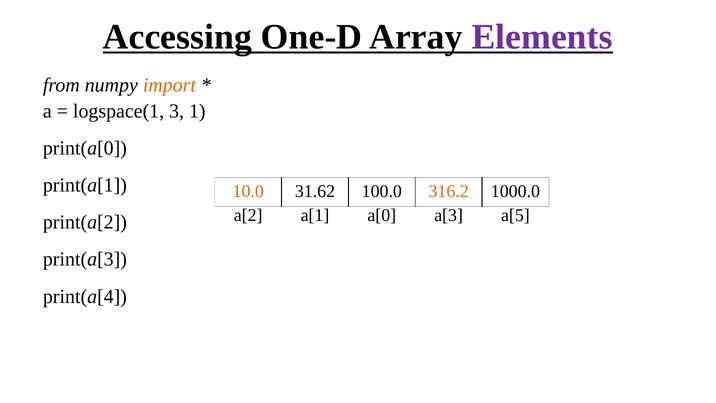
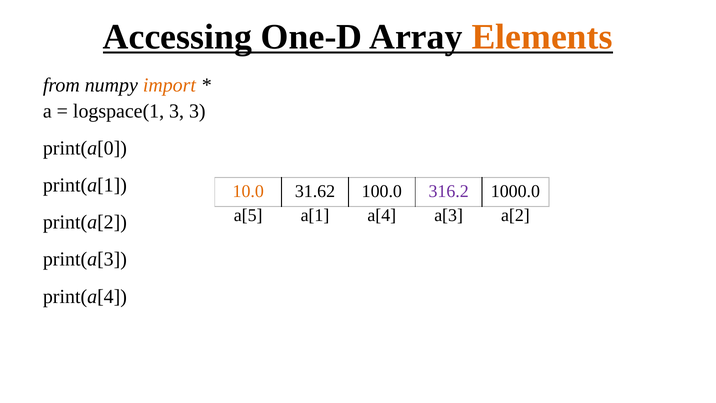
Elements colour: purple -> orange
3 1: 1 -> 3
316.2 colour: orange -> purple
a[2: a[2 -> a[5
a[0: a[0 -> a[4
a[5: a[5 -> a[2
